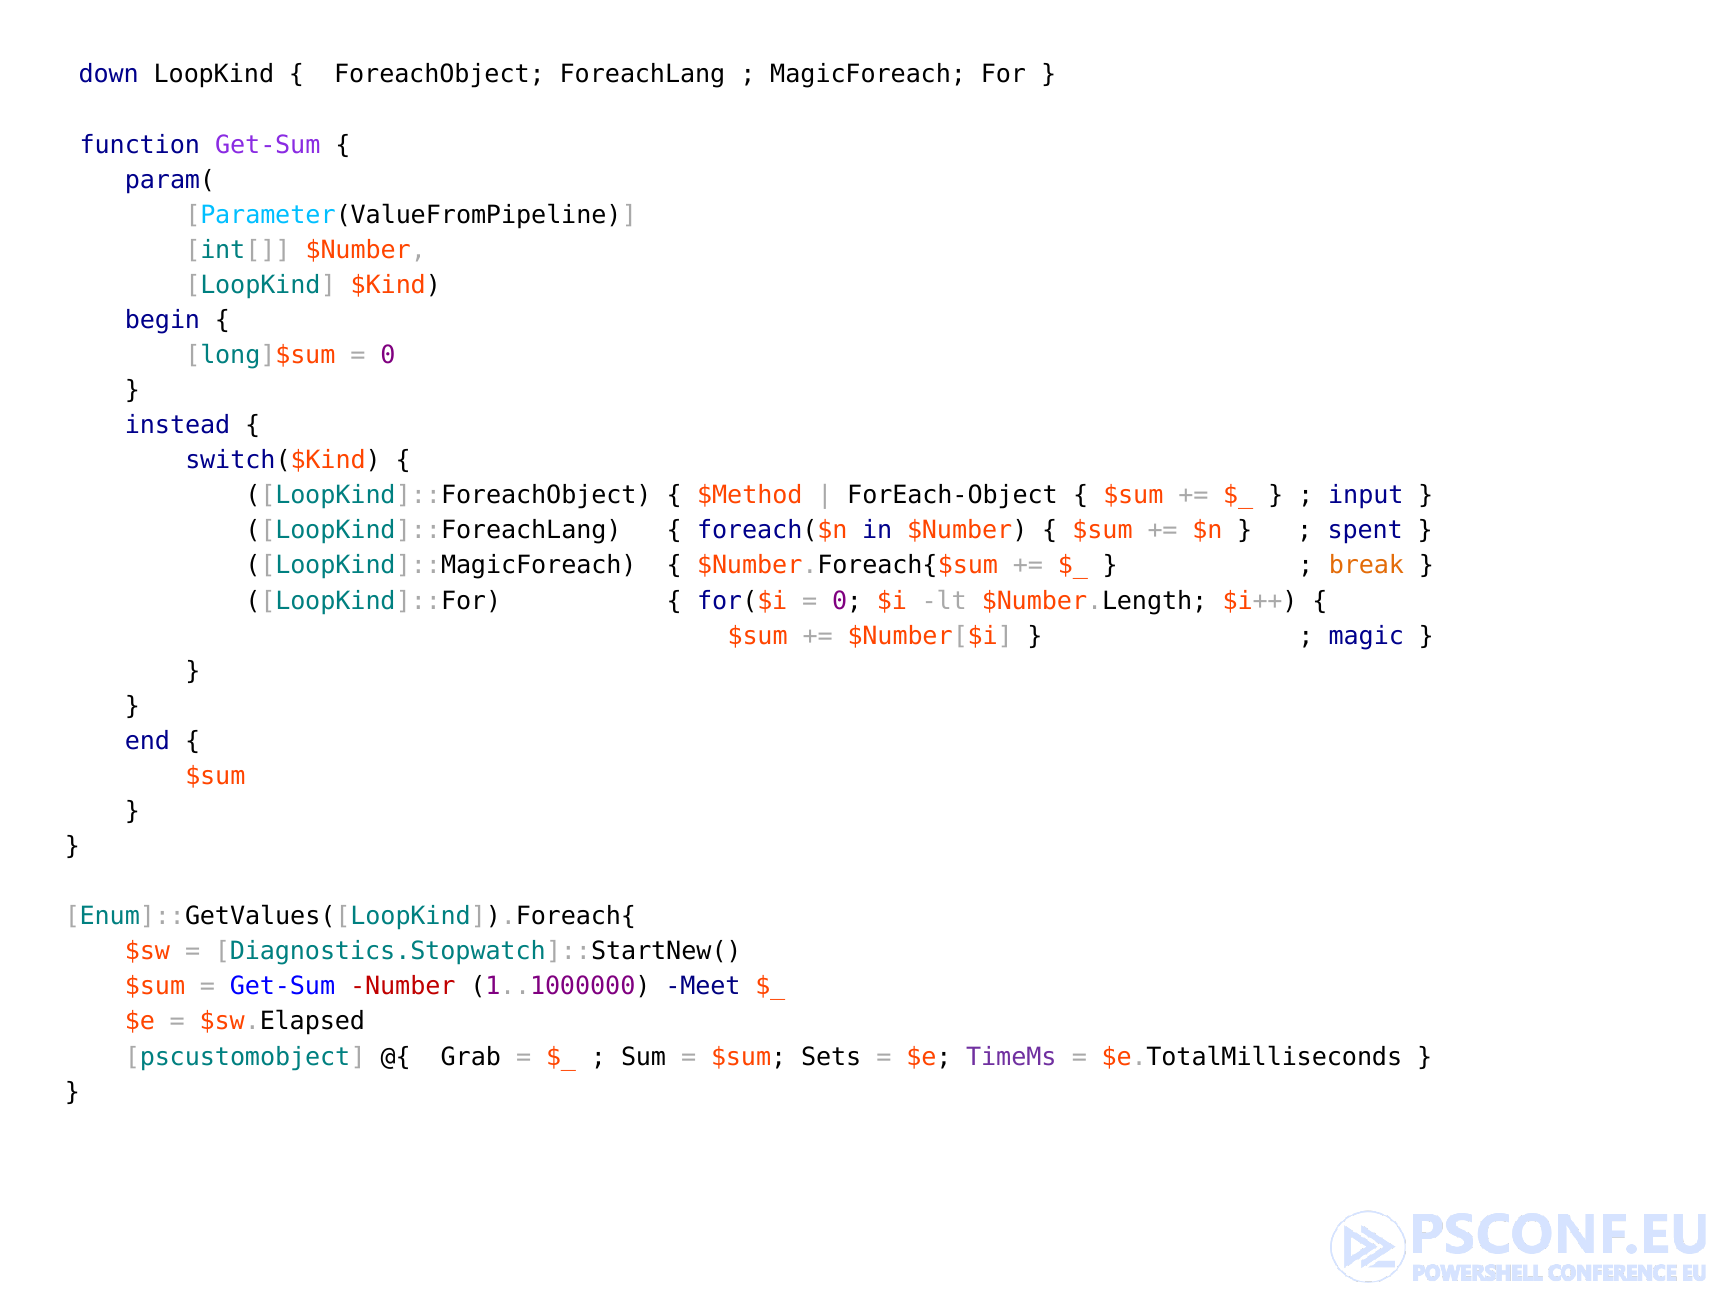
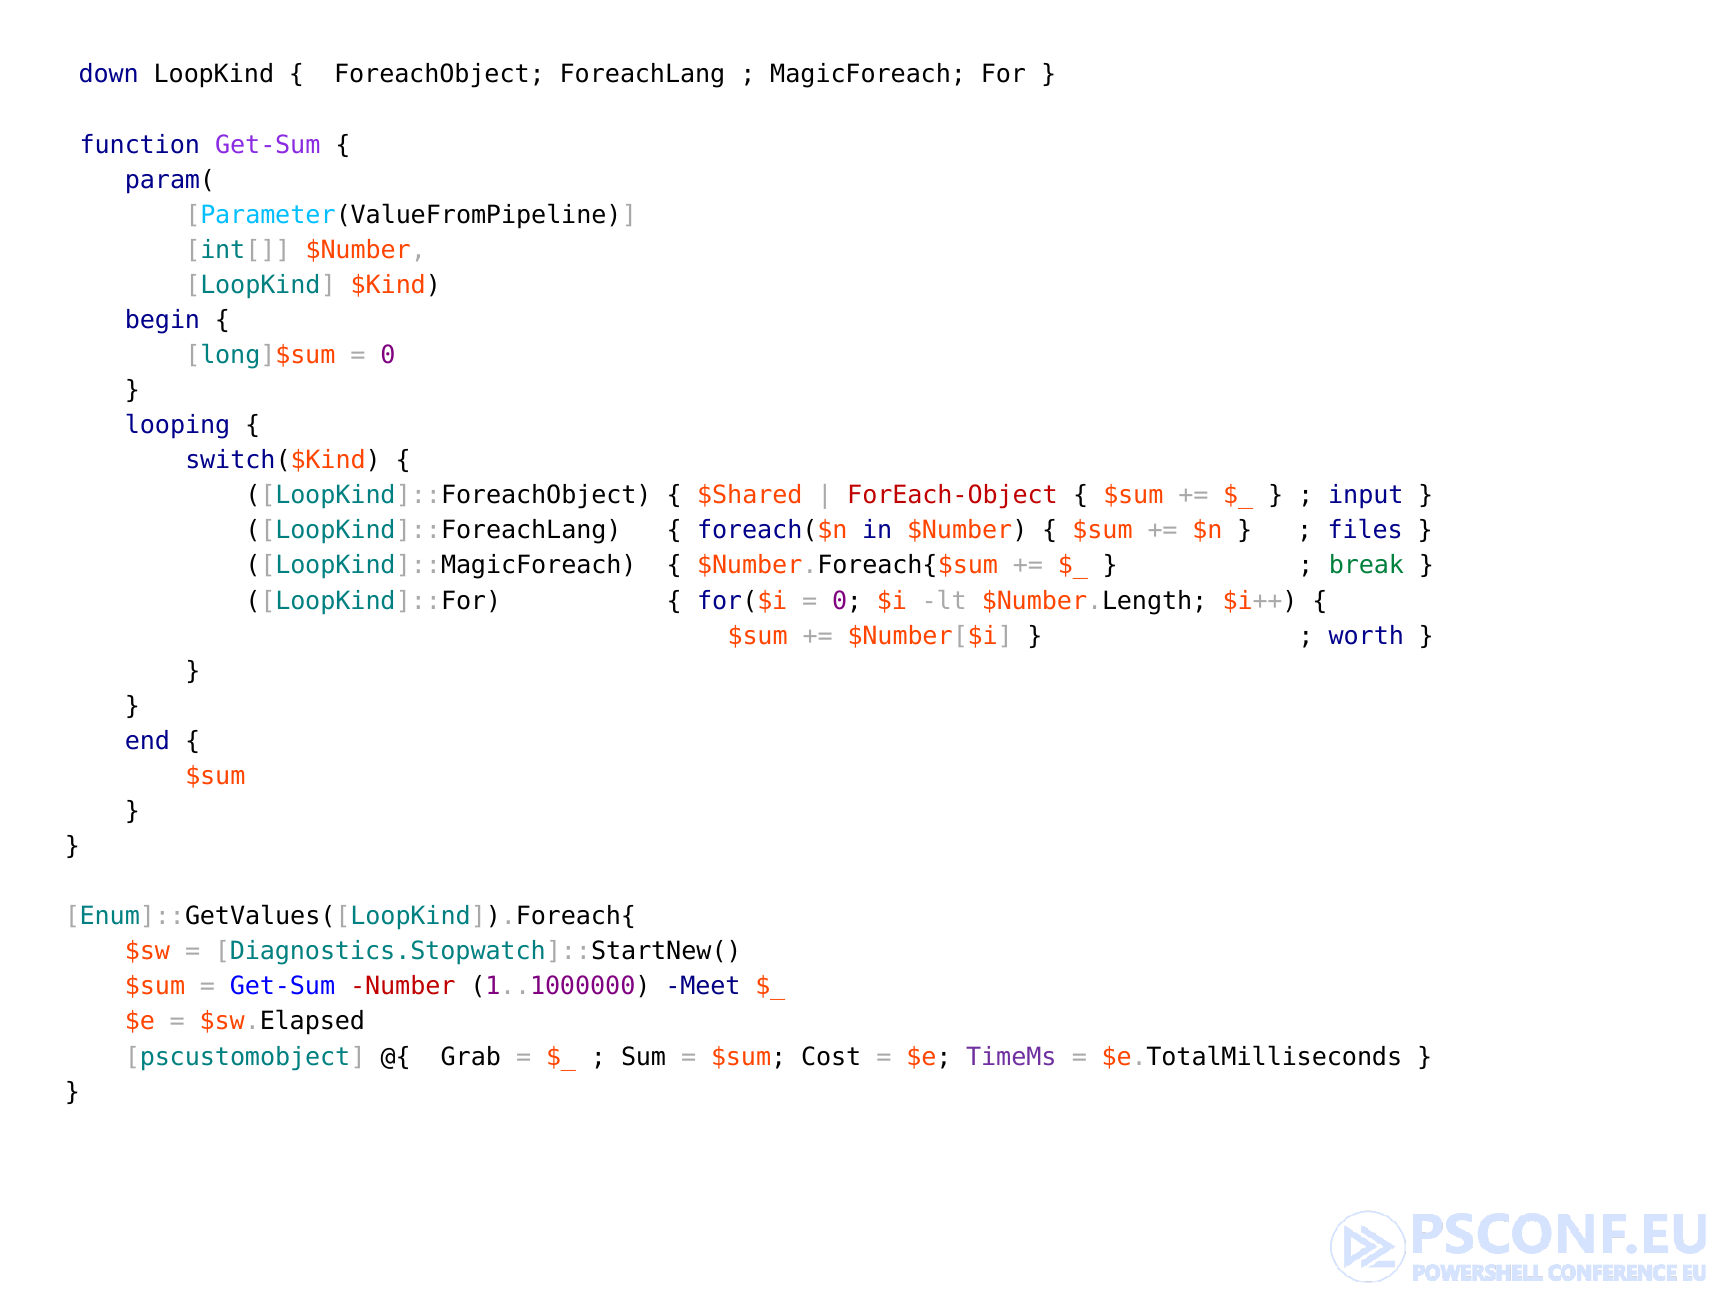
instead: instead -> looping
$Method: $Method -> $Shared
ForEach-Object colour: black -> red
spent: spent -> files
break colour: orange -> green
magic: magic -> worth
Sets: Sets -> Cost
